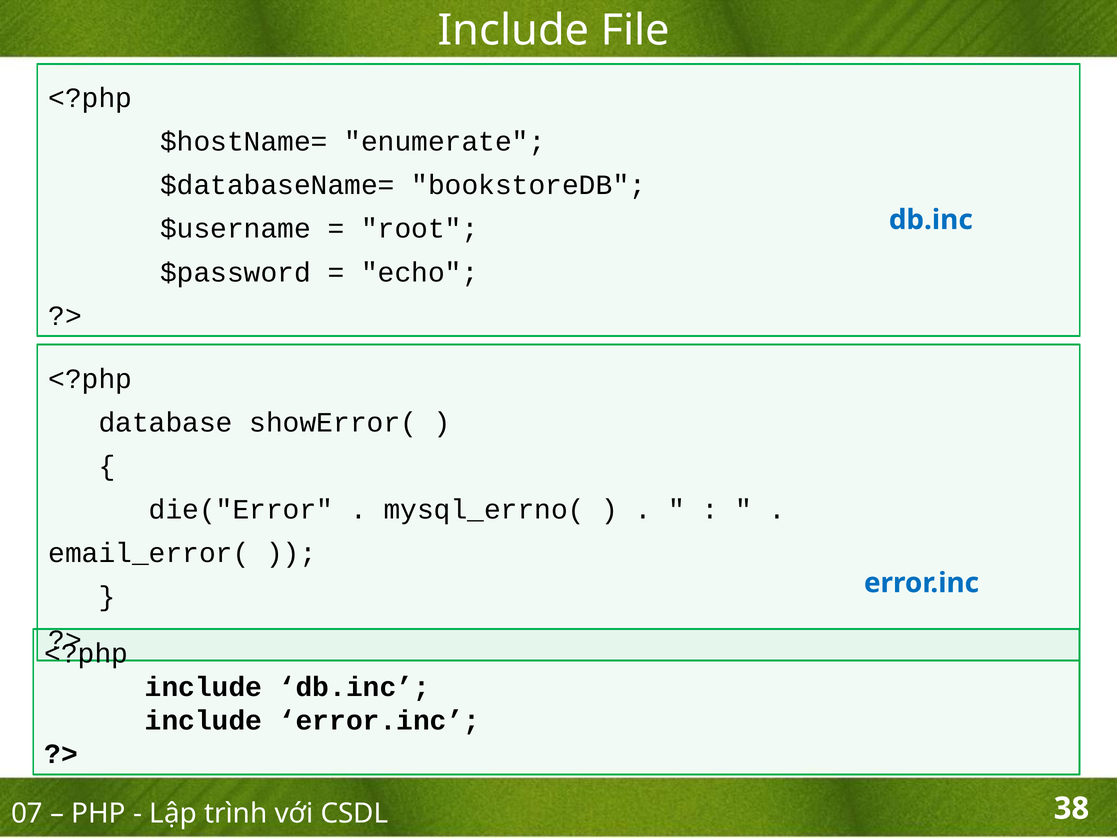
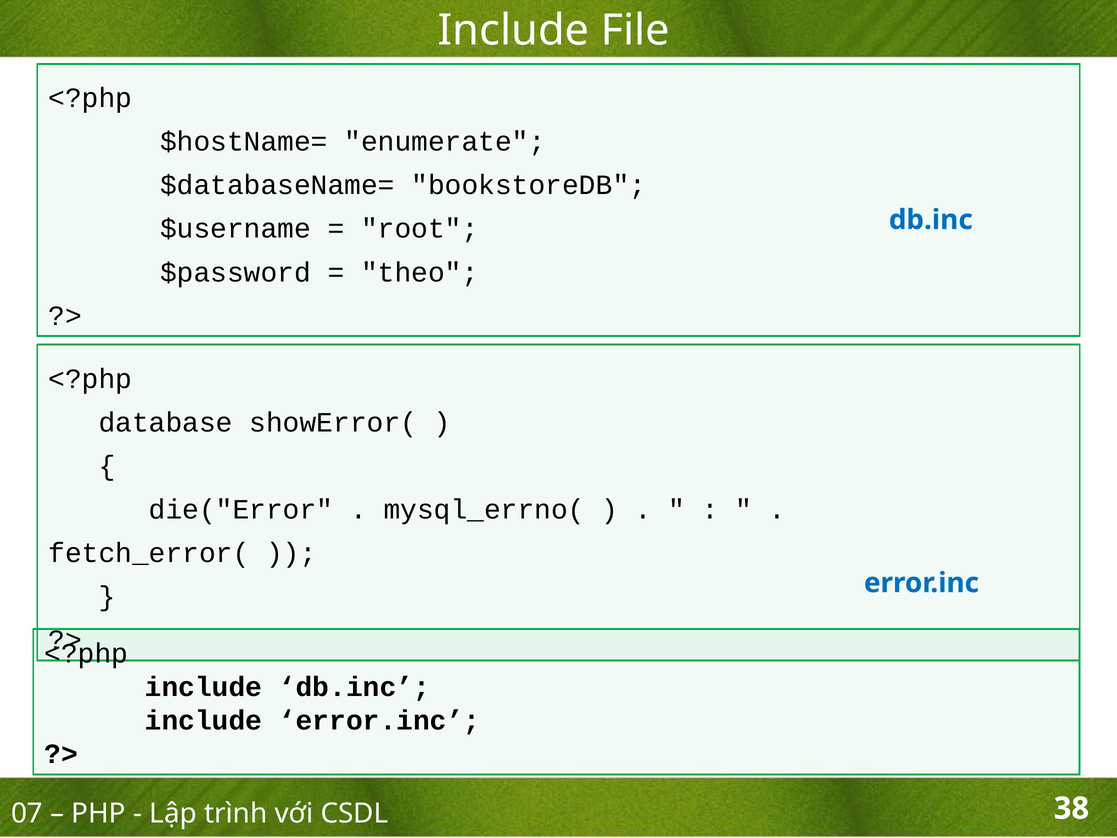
echo: echo -> theo
email_error(: email_error( -> fetch_error(
